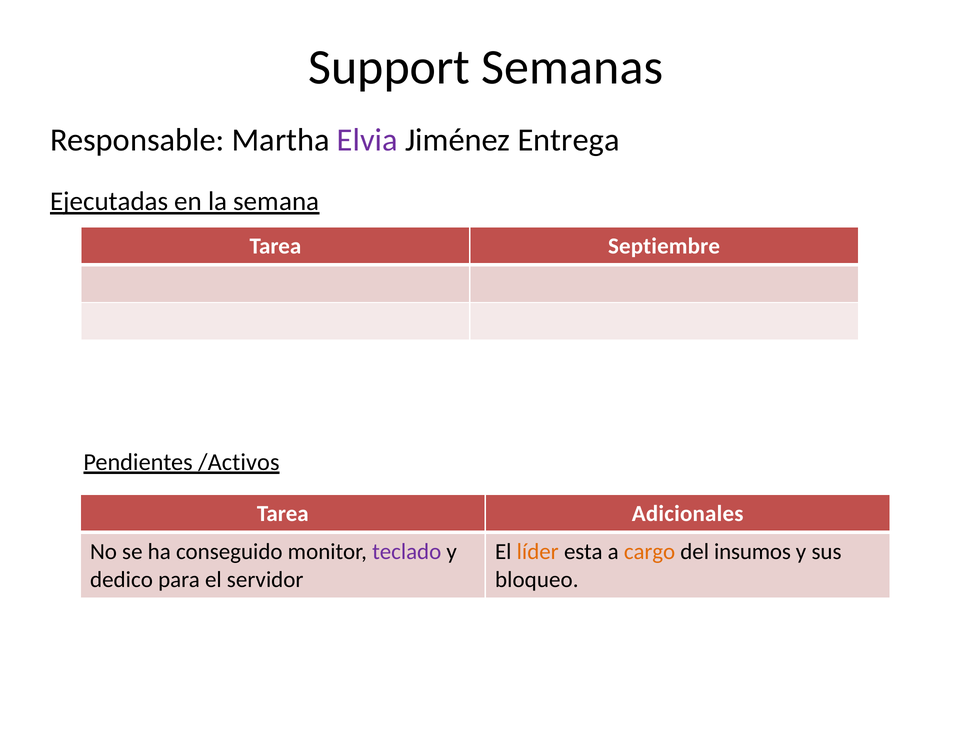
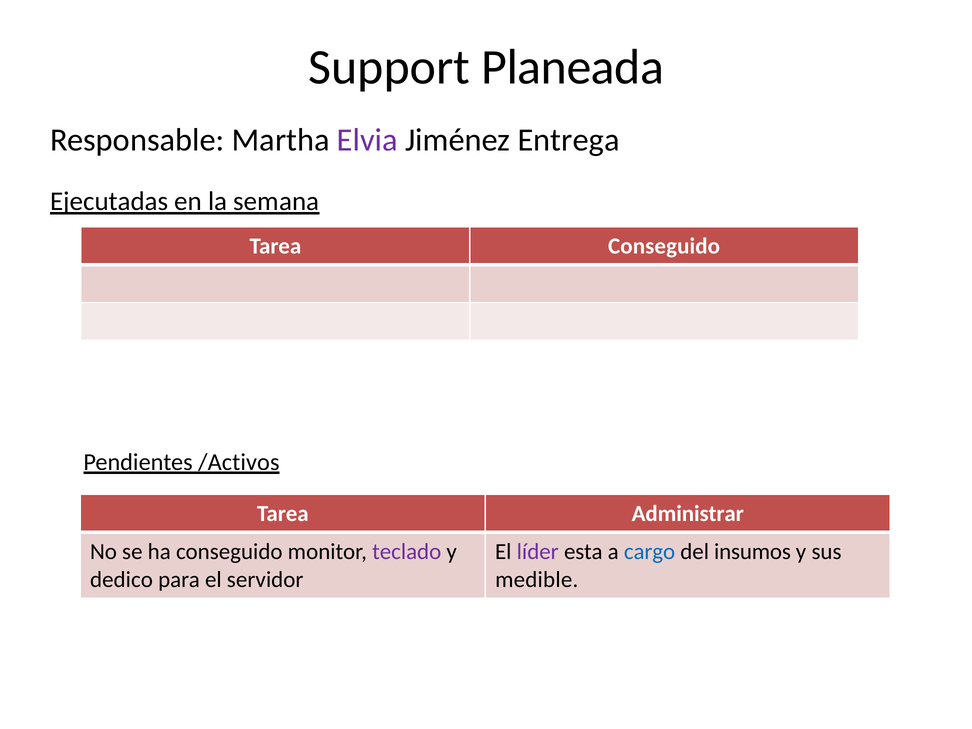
Semanas: Semanas -> Planeada
Tarea Septiembre: Septiembre -> Conseguido
Adicionales: Adicionales -> Administrar
líder colour: orange -> purple
cargo colour: orange -> blue
bloqueo: bloqueo -> medible
